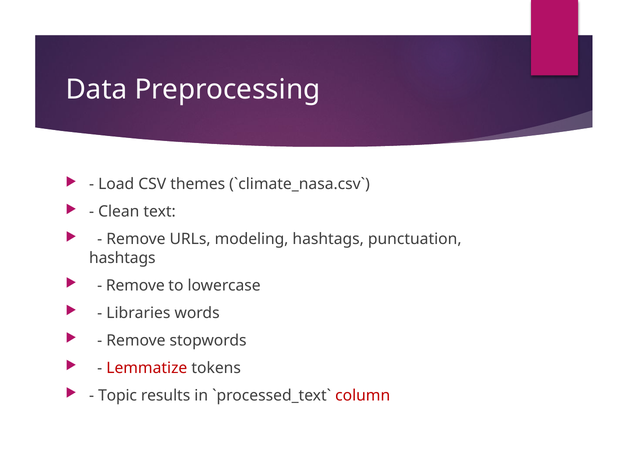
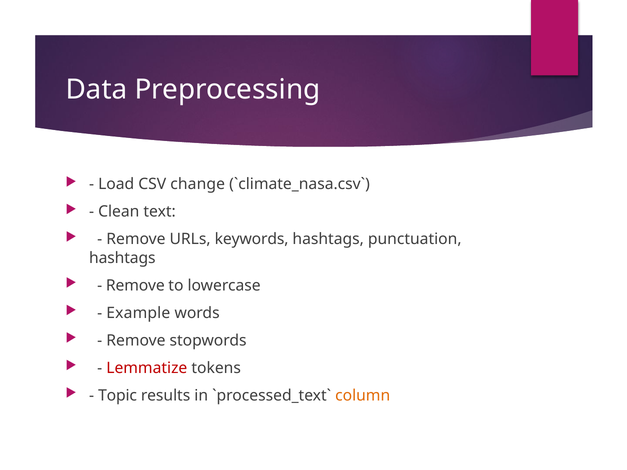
themes: themes -> change
modeling: modeling -> keywords
Libraries: Libraries -> Example
column colour: red -> orange
